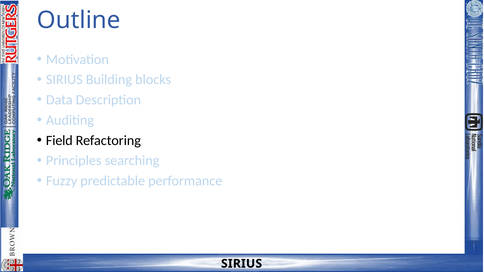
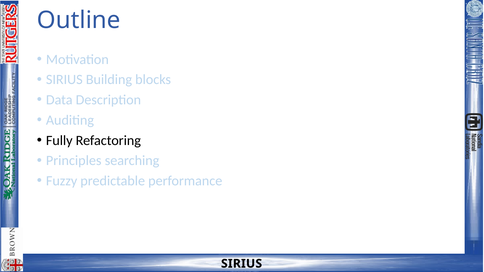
Field: Field -> Fully
